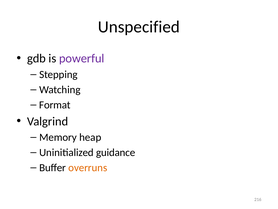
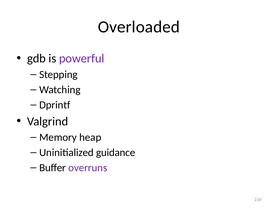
Unspecified: Unspecified -> Overloaded
Format: Format -> Dprintf
overruns colour: orange -> purple
